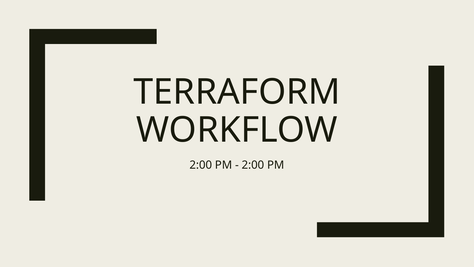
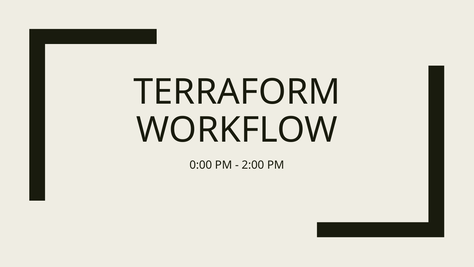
2:00 at (201, 165): 2:00 -> 0:00
